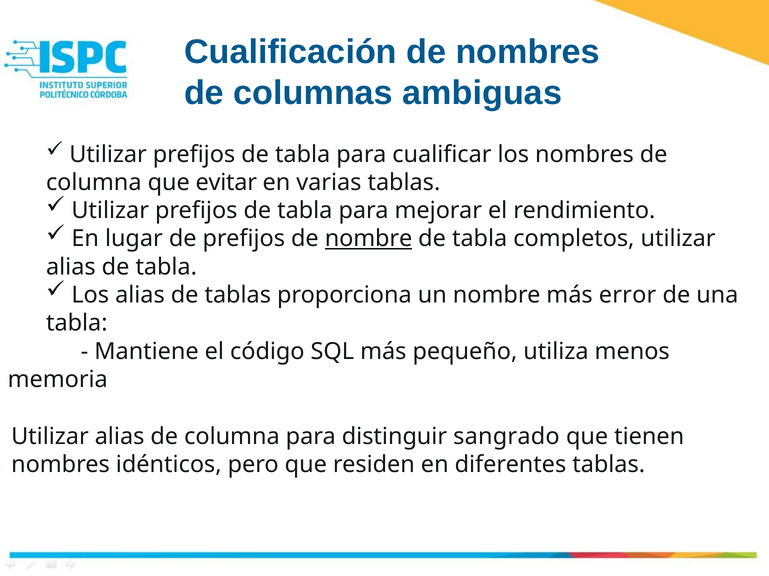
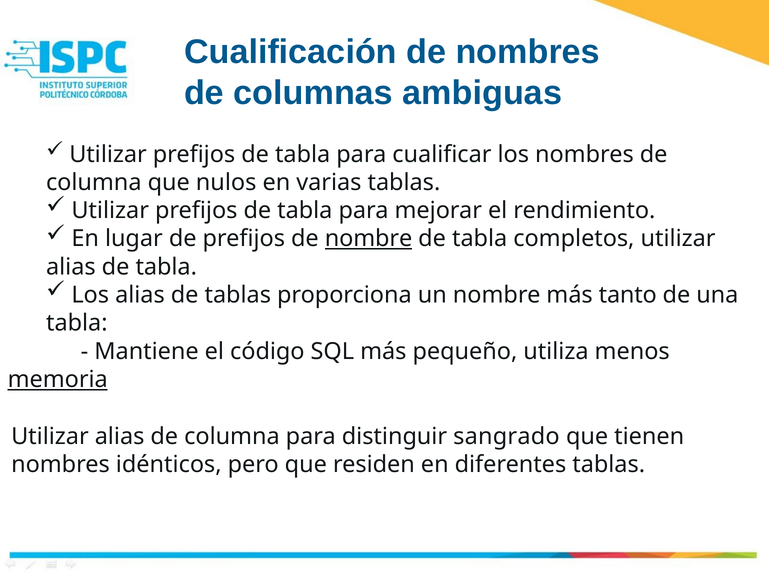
evitar: evitar -> nulos
error: error -> tanto
memoria underline: none -> present
